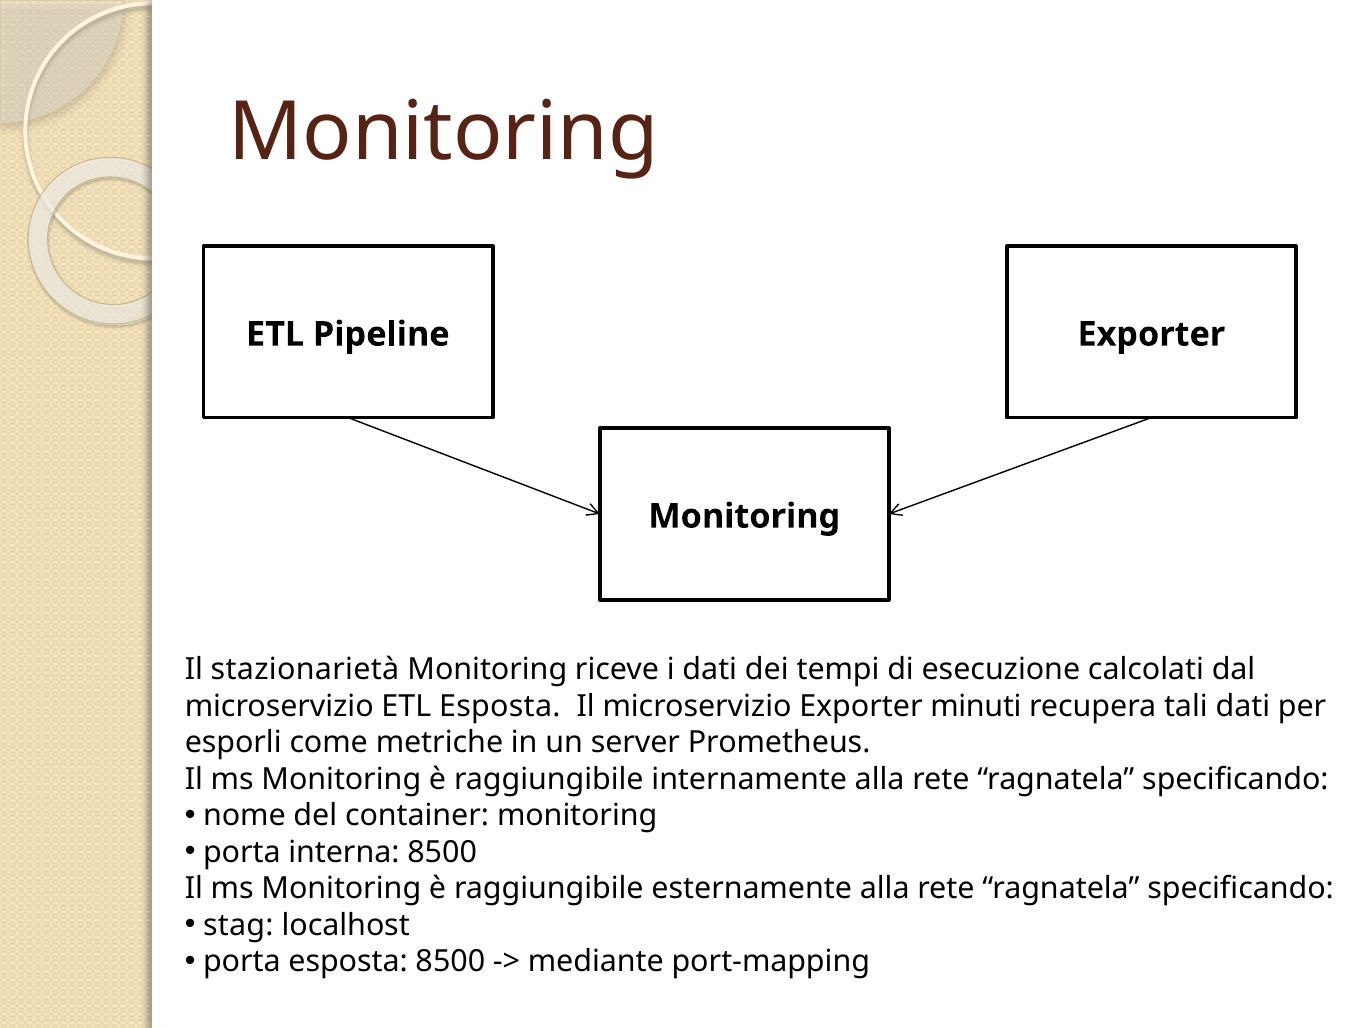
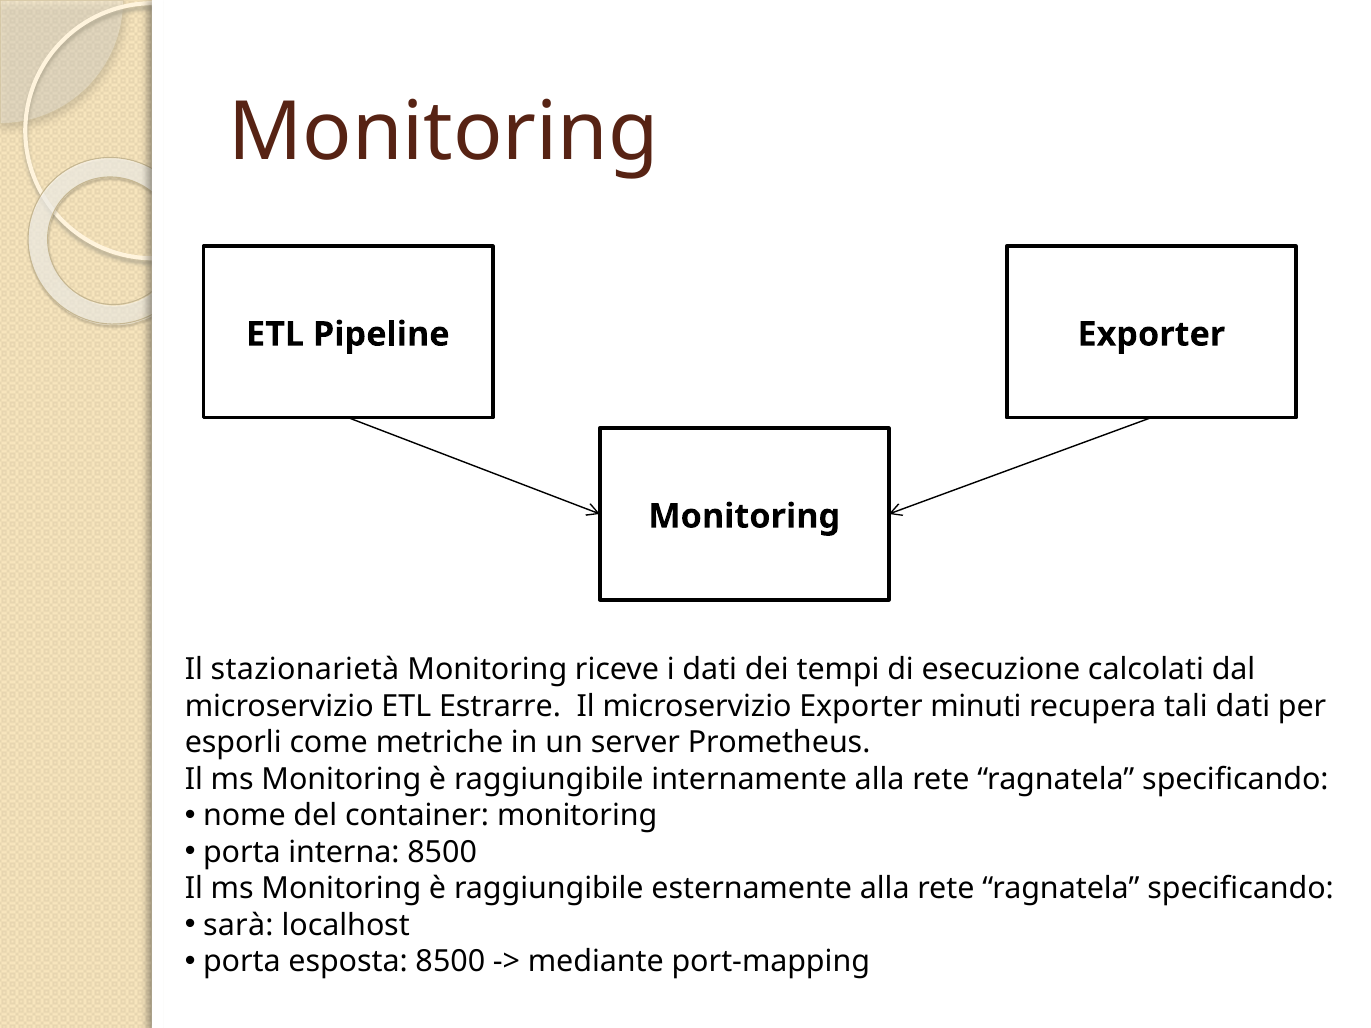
ETL Esposta: Esposta -> Estrarre
stag: stag -> sarà
